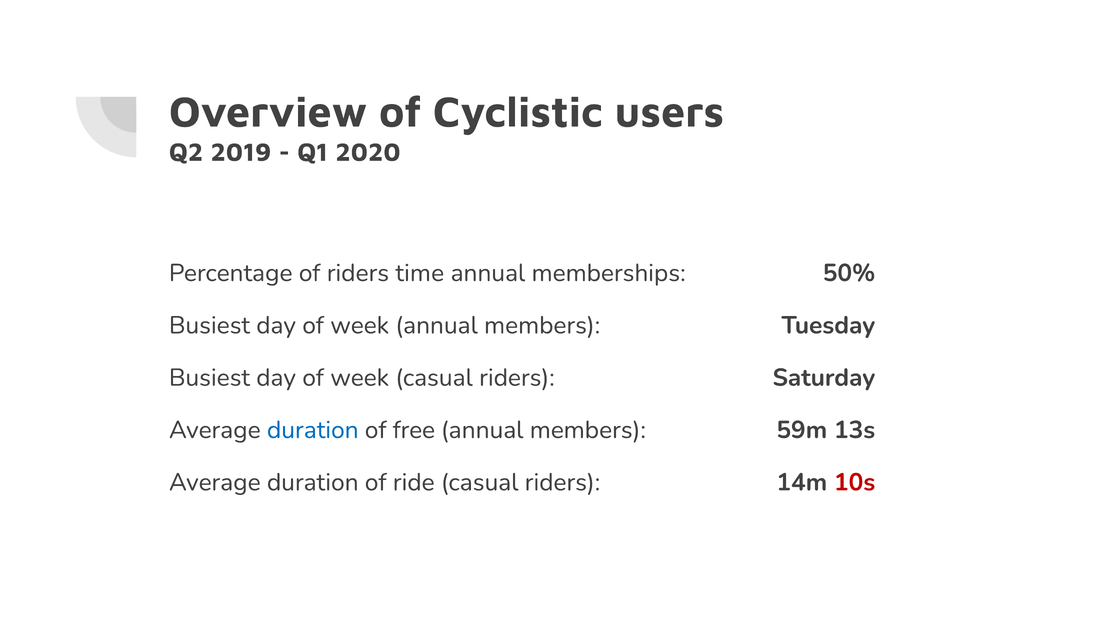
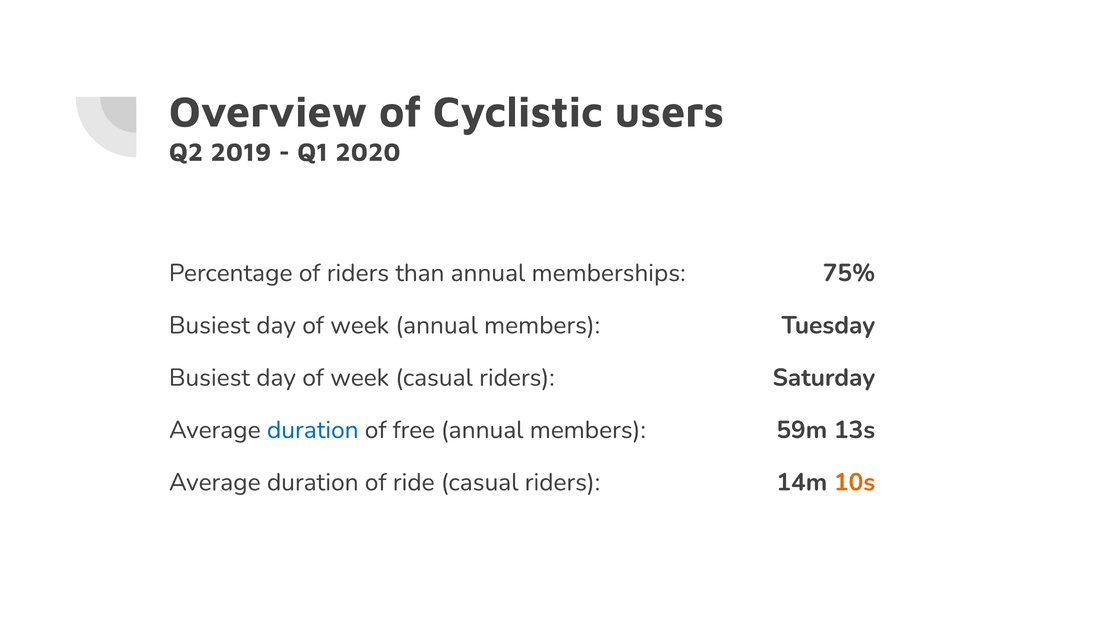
time: time -> than
50%: 50% -> 75%
10s colour: red -> orange
